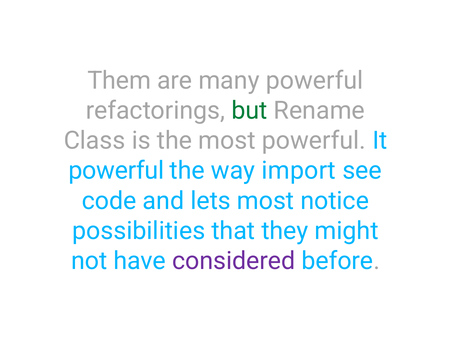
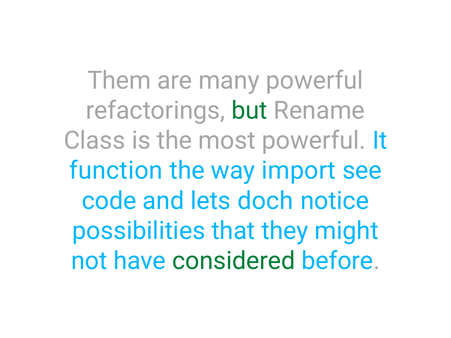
powerful at (116, 171): powerful -> function
lets most: most -> doch
considered colour: purple -> green
